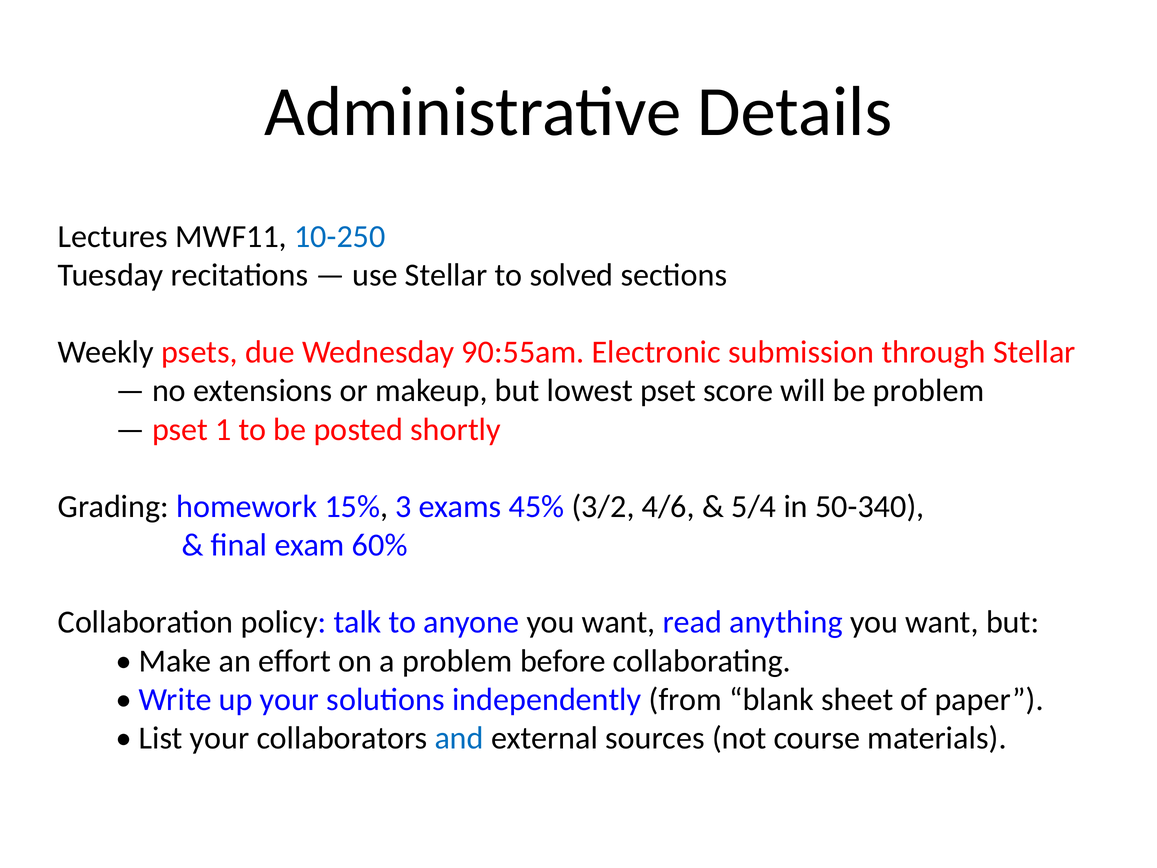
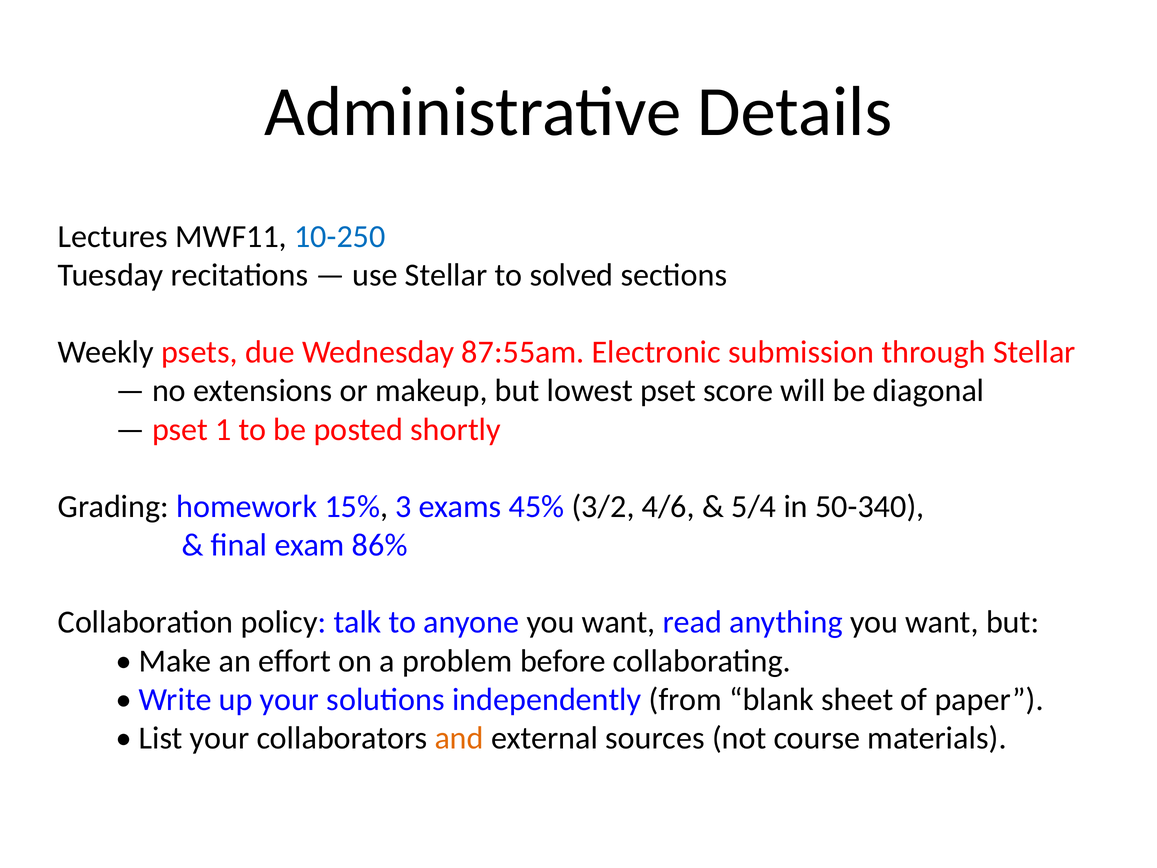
90:55am: 90:55am -> 87:55am
be problem: problem -> diagonal
60%: 60% -> 86%
and colour: blue -> orange
